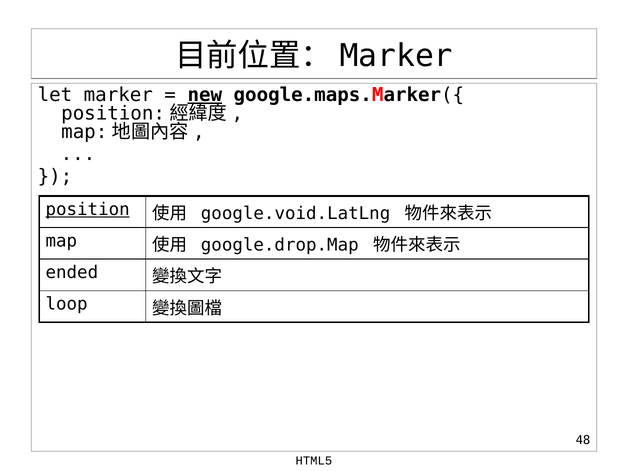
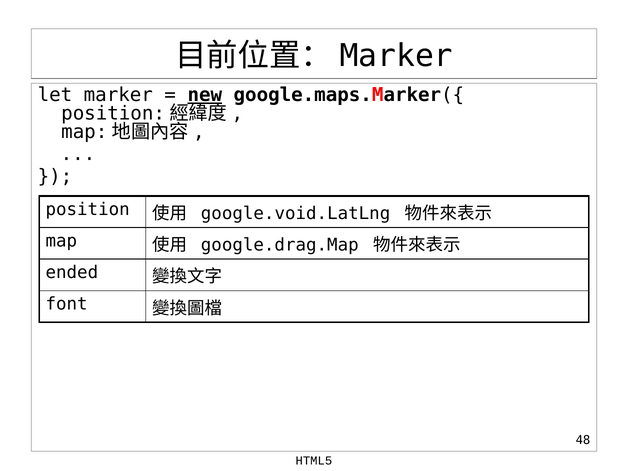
position underline: present -> none
google.drop.Map: google.drop.Map -> google.drag.Map
loop: loop -> font
